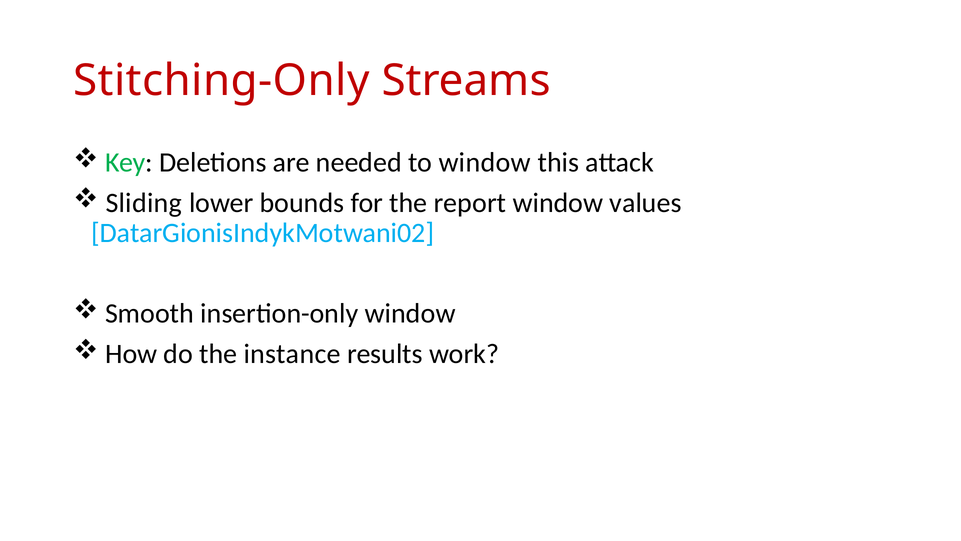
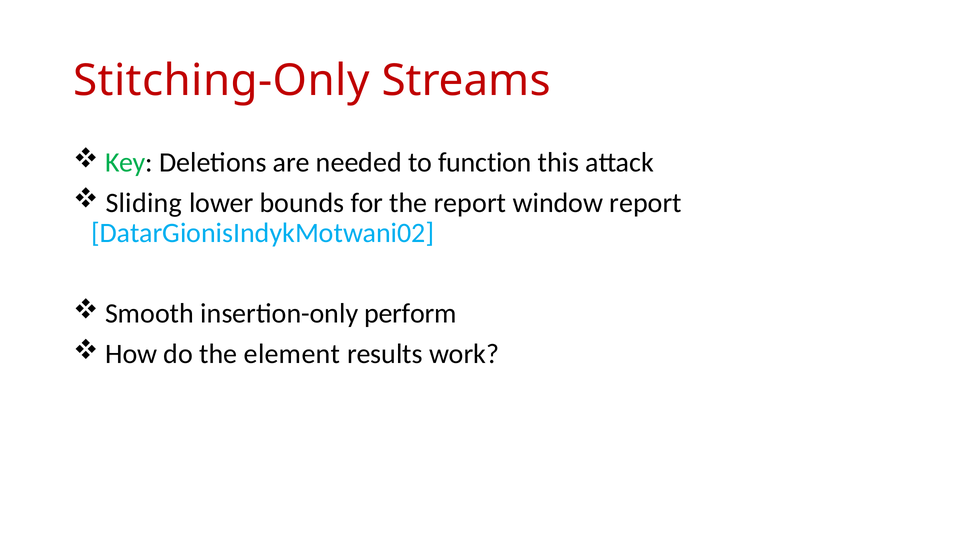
to window: window -> function
window values: values -> report
insertion-only window: window -> perform
instance: instance -> element
